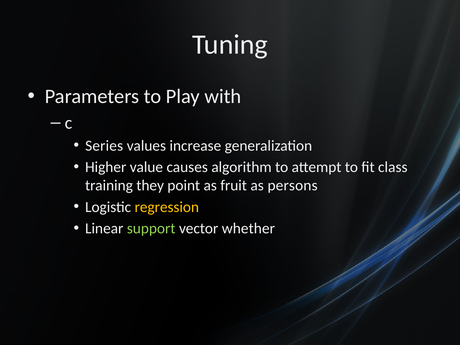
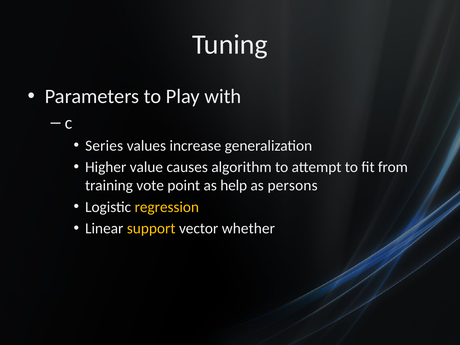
class: class -> from
they: they -> vote
fruit: fruit -> help
support colour: light green -> yellow
